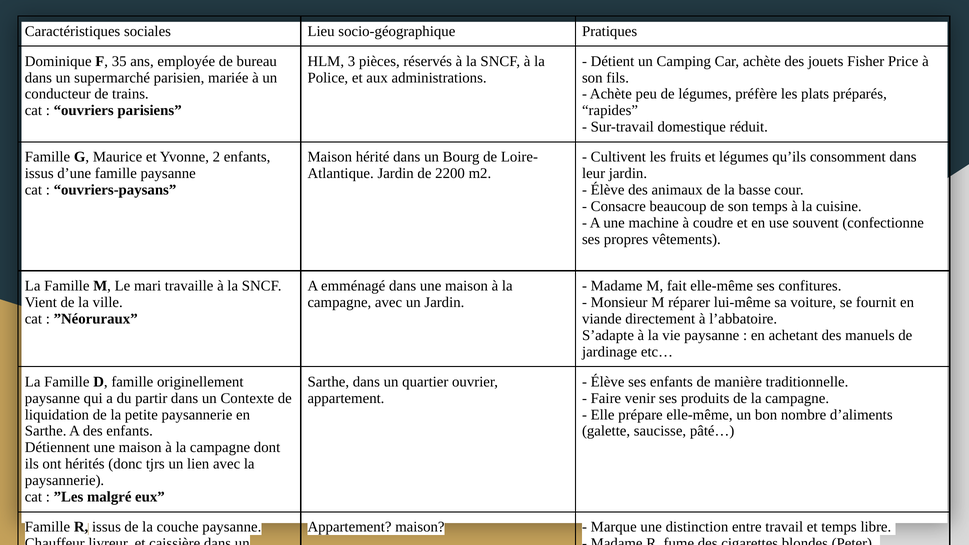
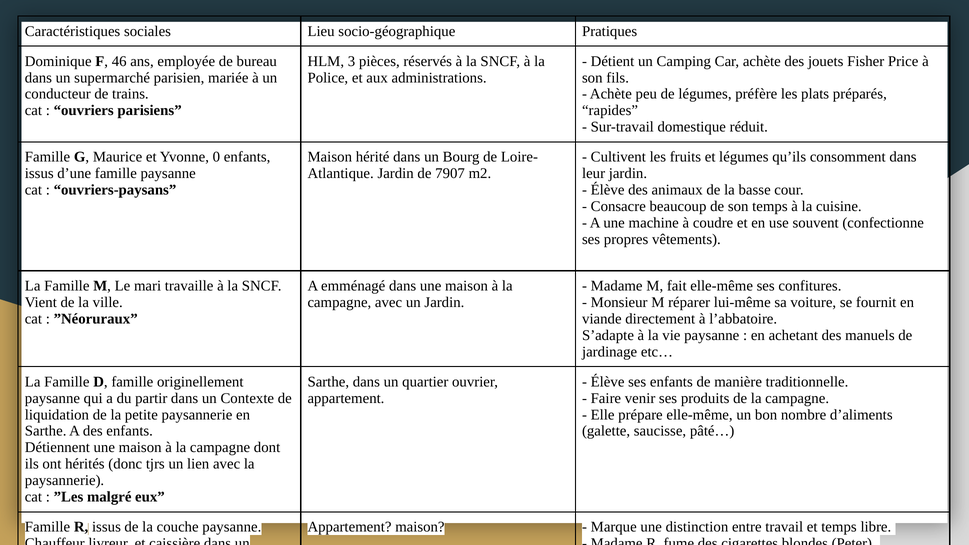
35: 35 -> 46
2: 2 -> 0
2200: 2200 -> 7907
